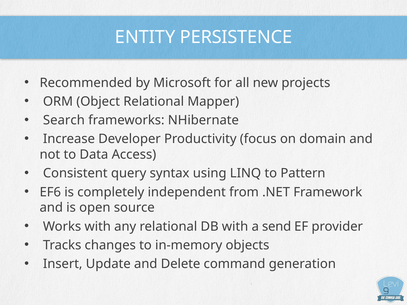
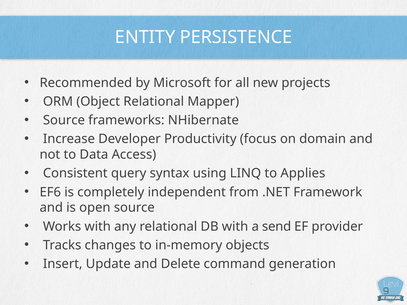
Search at (64, 120): Search -> Source
Pattern: Pattern -> Applies
